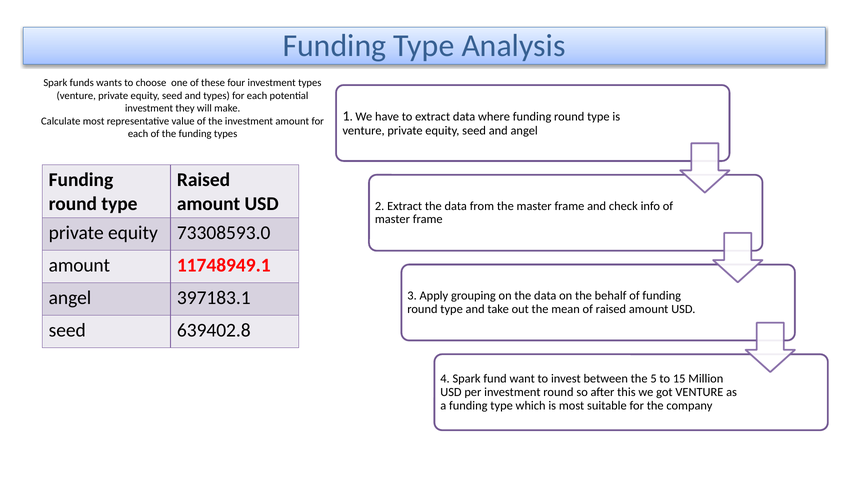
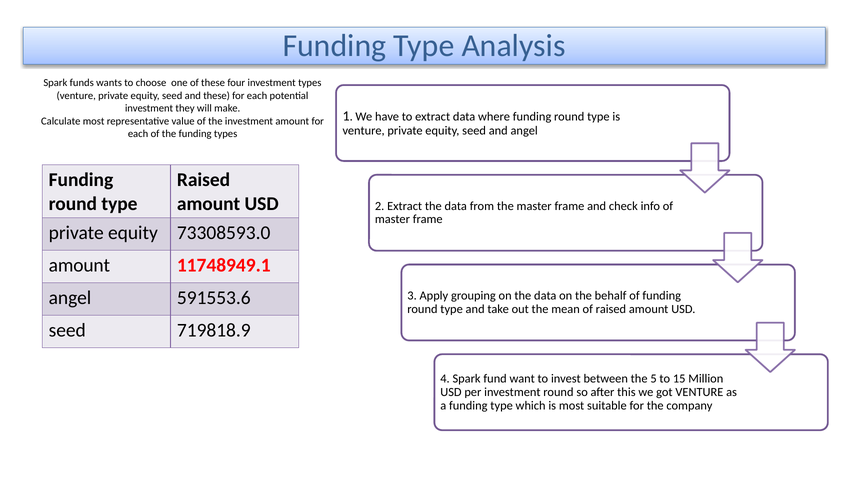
and types: types -> these
397183.1: 397183.1 -> 591553.6
639402.8: 639402.8 -> 719818.9
